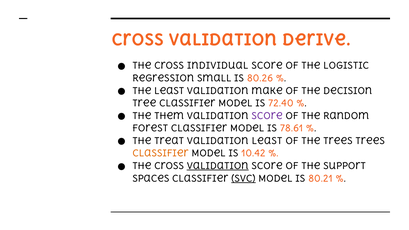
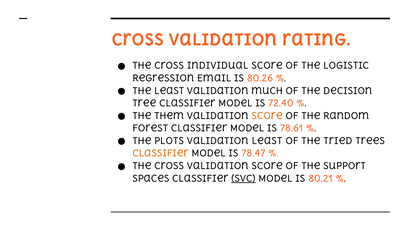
derive: derive -> rating
Small: Small -> Email
make: make -> much
score at (267, 116) colour: purple -> orange
treat: treat -> plots
the Trees: Trees -> Tried
10.42: 10.42 -> 78.47
validation at (218, 166) underline: present -> none
